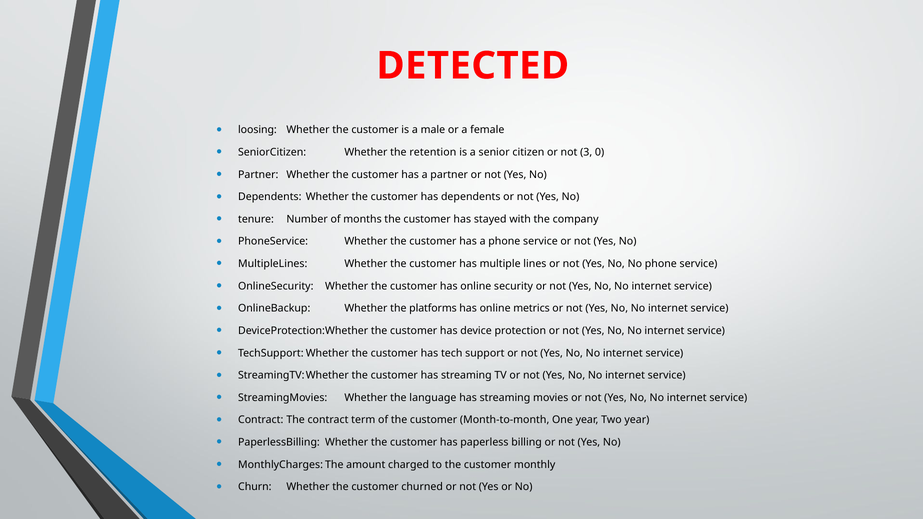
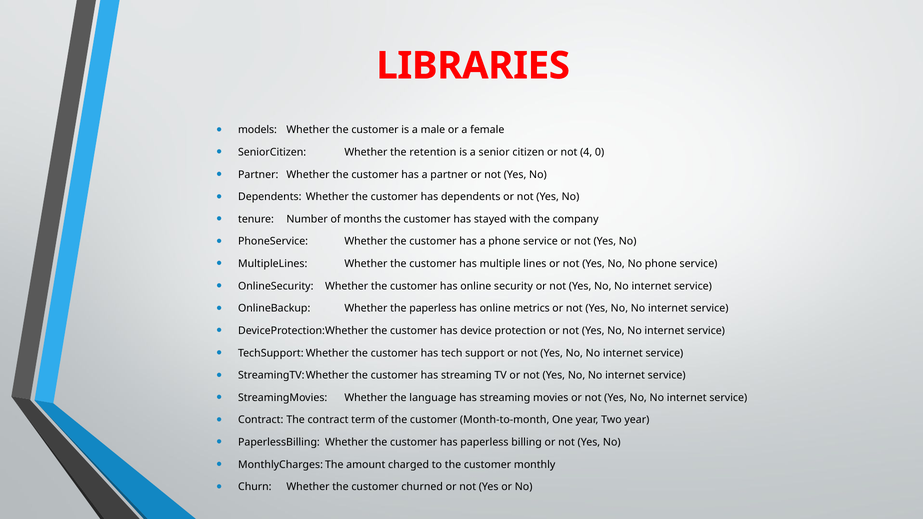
DETECTED: DETECTED -> LIBRARIES
loosing: loosing -> models
3: 3 -> 4
the platforms: platforms -> paperless
